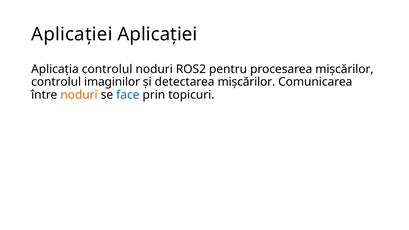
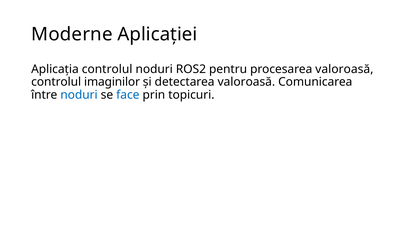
Aplicației at (72, 34): Aplicației -> Moderne
procesarea mișcărilor: mișcărilor -> valoroasă
detectarea mișcărilor: mișcărilor -> valoroasă
noduri at (79, 95) colour: orange -> blue
